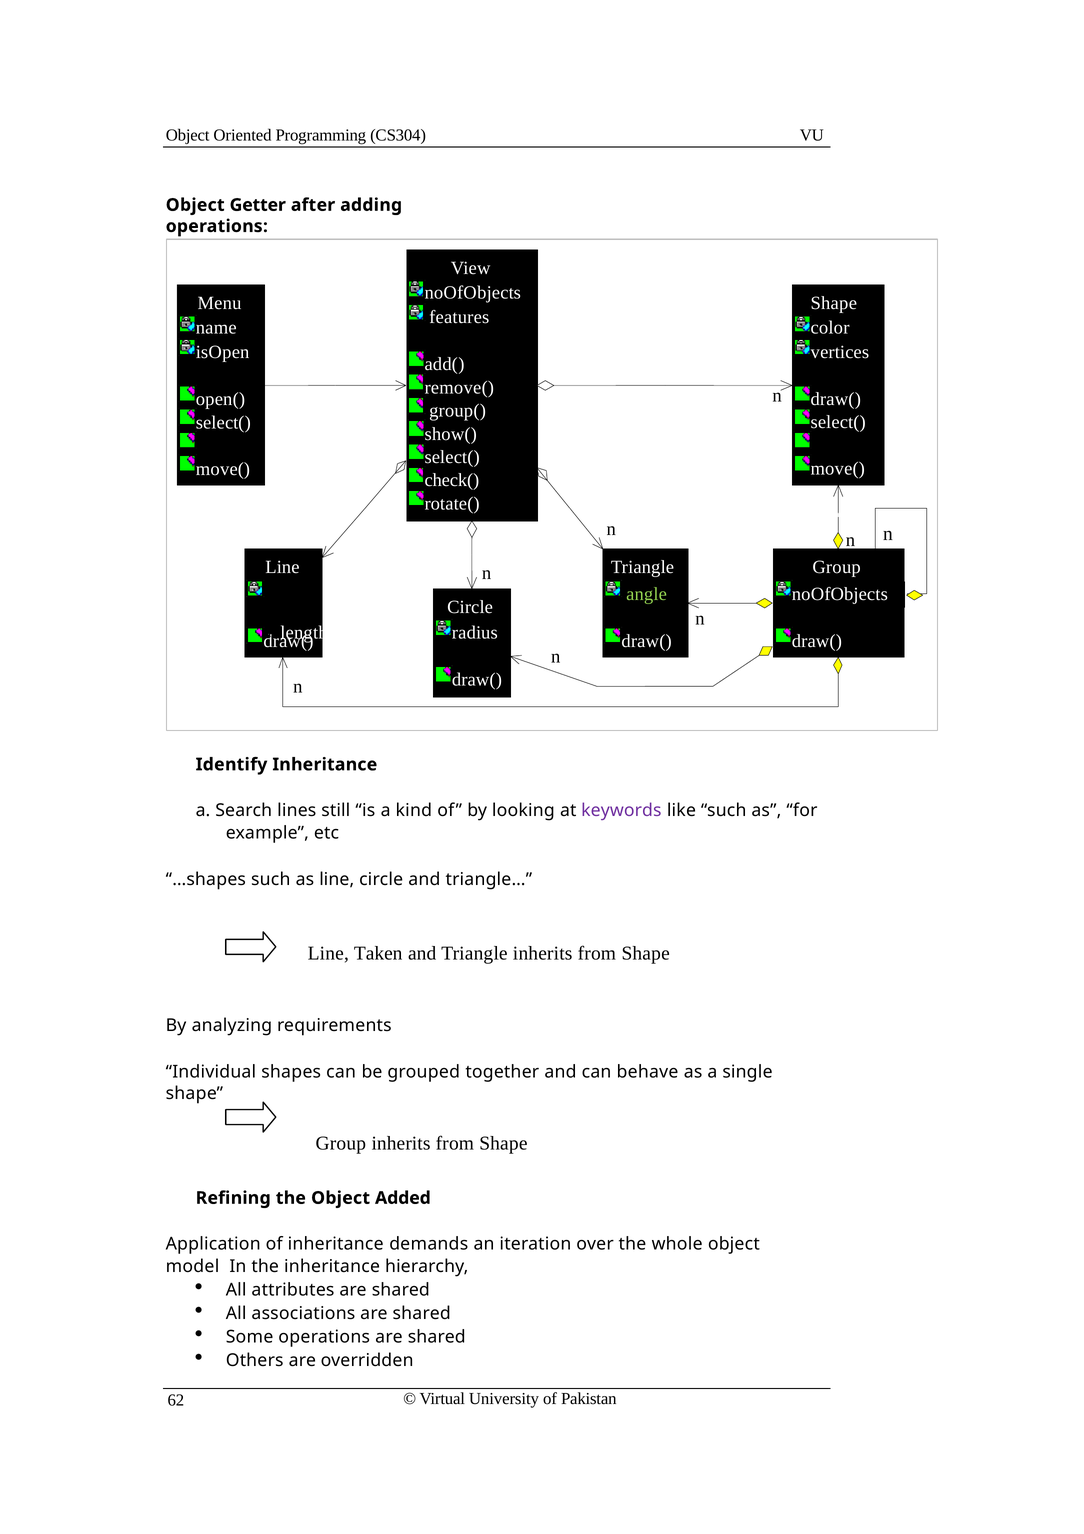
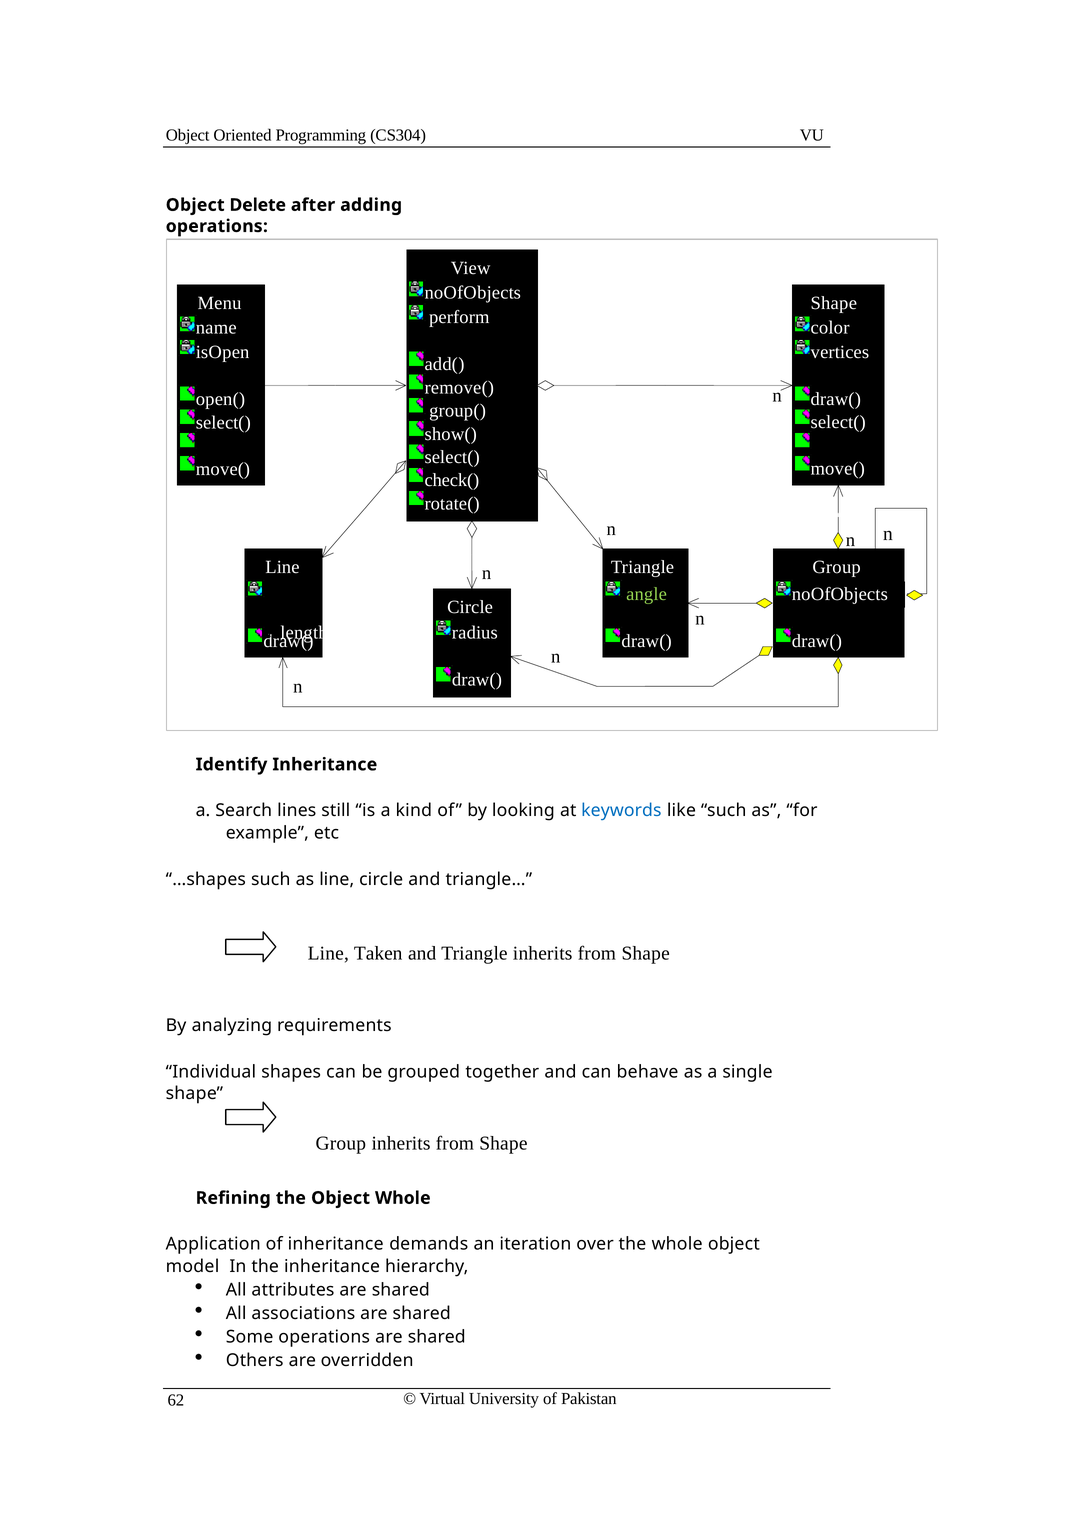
Getter: Getter -> Delete
features: features -> perform
keywords colour: purple -> blue
Object Added: Added -> Whole
